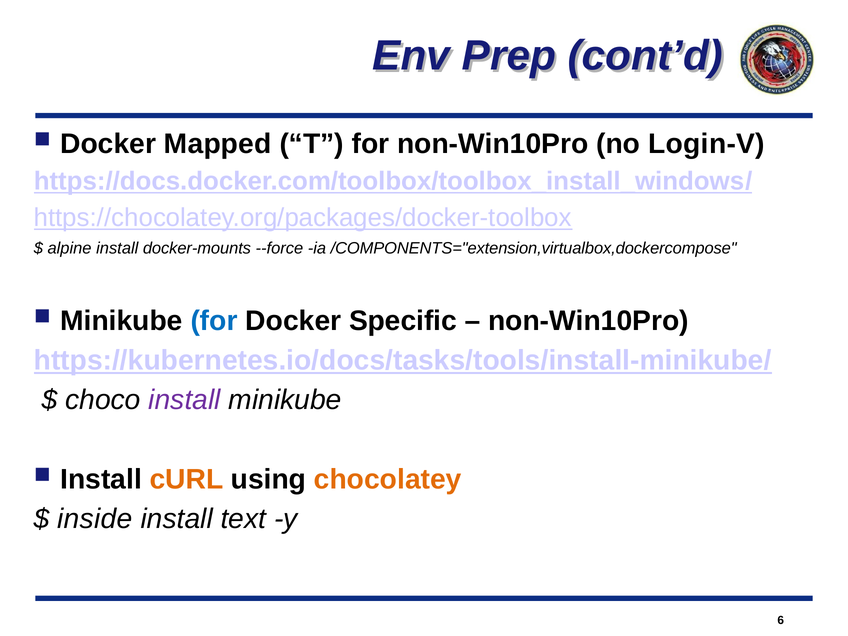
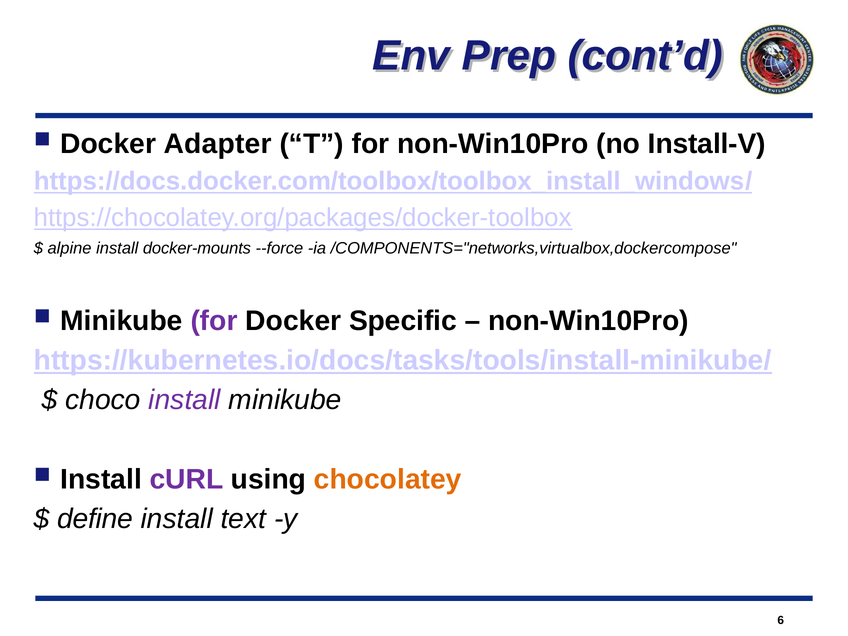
Mapped: Mapped -> Adapter
Login-V: Login-V -> Install-V
/COMPONENTS="extension,virtualbox,dockercompose: /COMPONENTS="extension,virtualbox,dockercompose -> /COMPONENTS="networks,virtualbox,dockercompose
for at (214, 321) colour: blue -> purple
cURL colour: orange -> purple
inside: inside -> define
